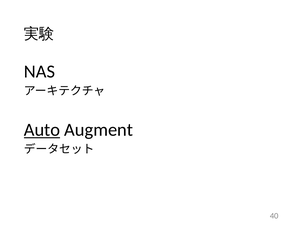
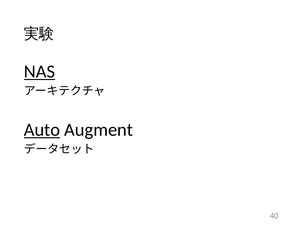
NAS underline: none -> present
